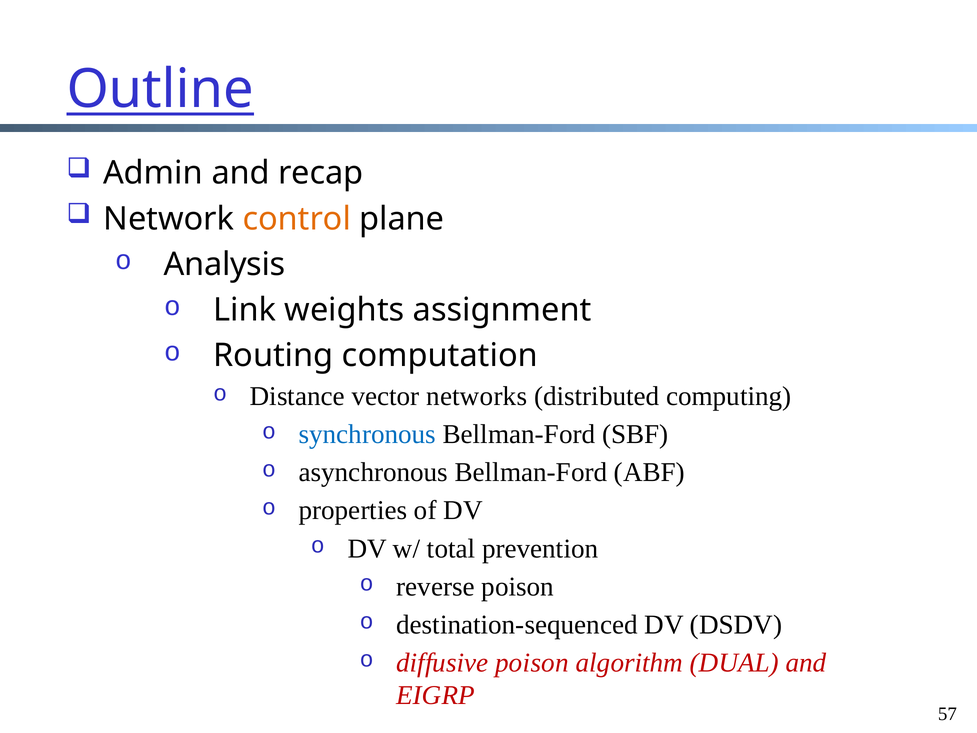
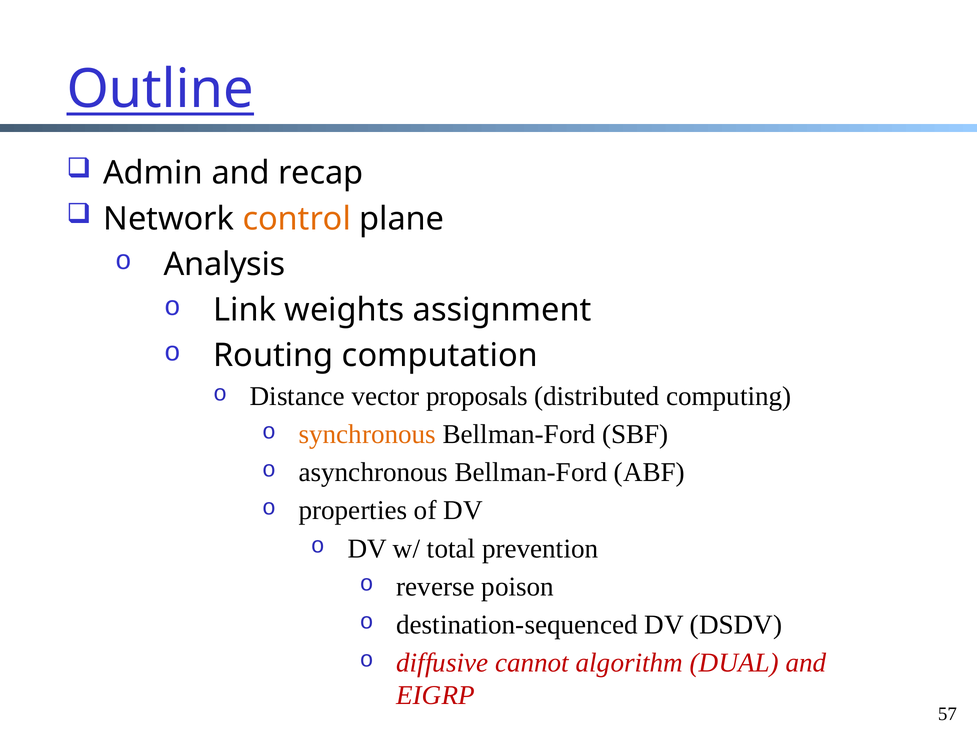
networks: networks -> proposals
synchronous colour: blue -> orange
diffusive poison: poison -> cannot
